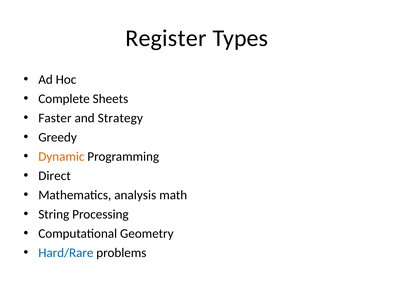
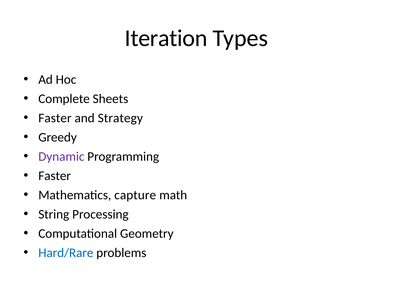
Register: Register -> Iteration
Dynamic colour: orange -> purple
Direct at (55, 176): Direct -> Faster
analysis: analysis -> capture
